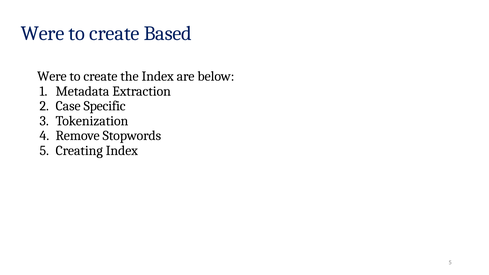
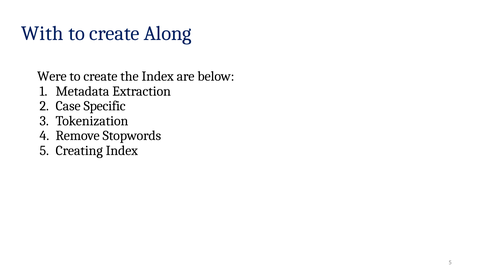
Were at (43, 34): Were -> With
Based: Based -> Along
